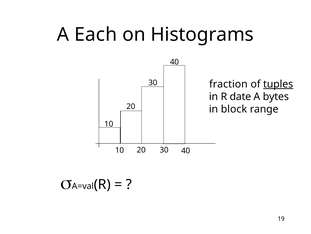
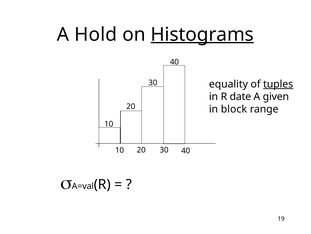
Each: Each -> Hold
Histograms underline: none -> present
fraction: fraction -> equality
bytes: bytes -> given
